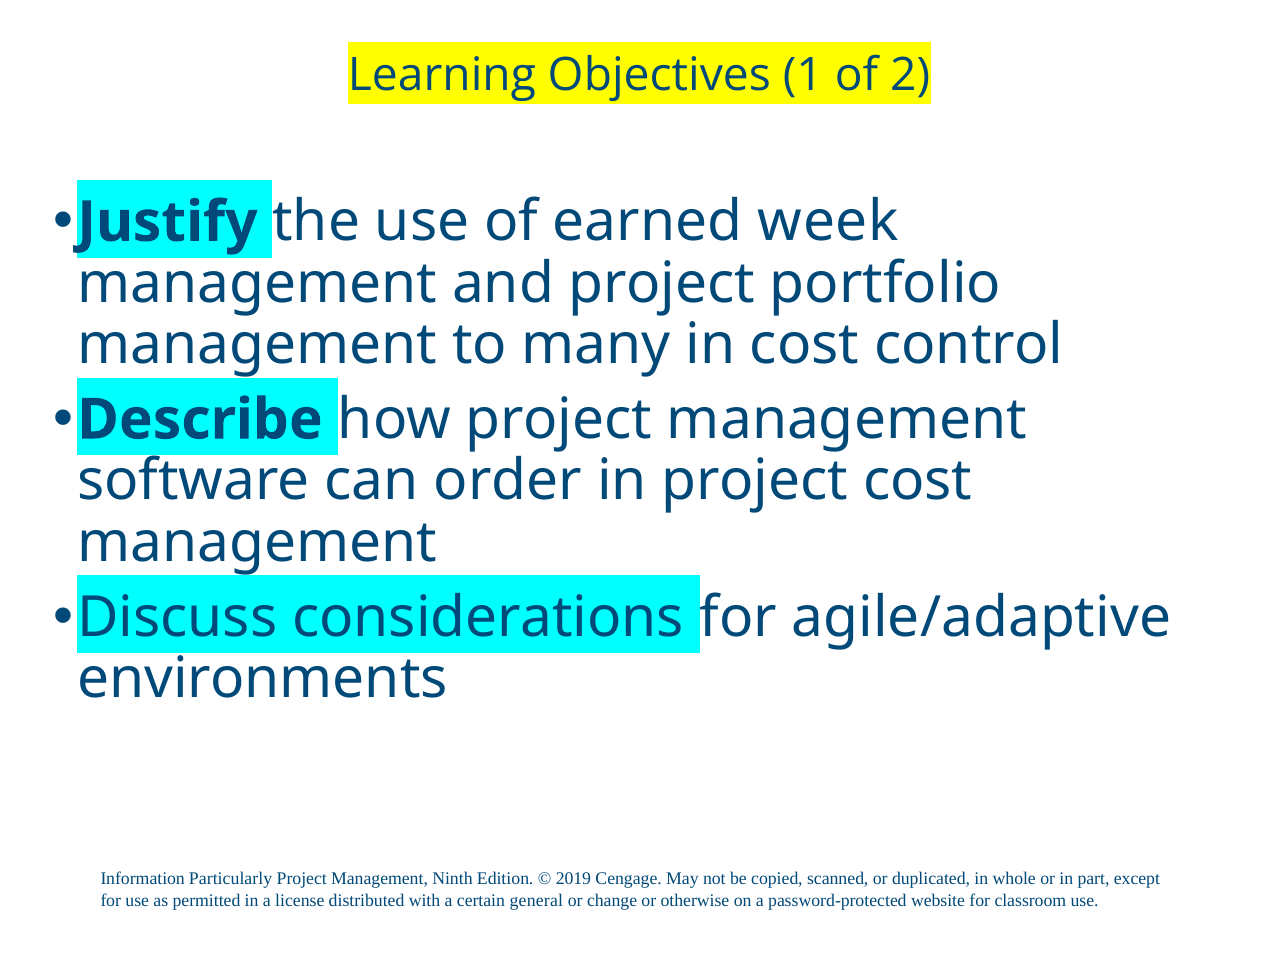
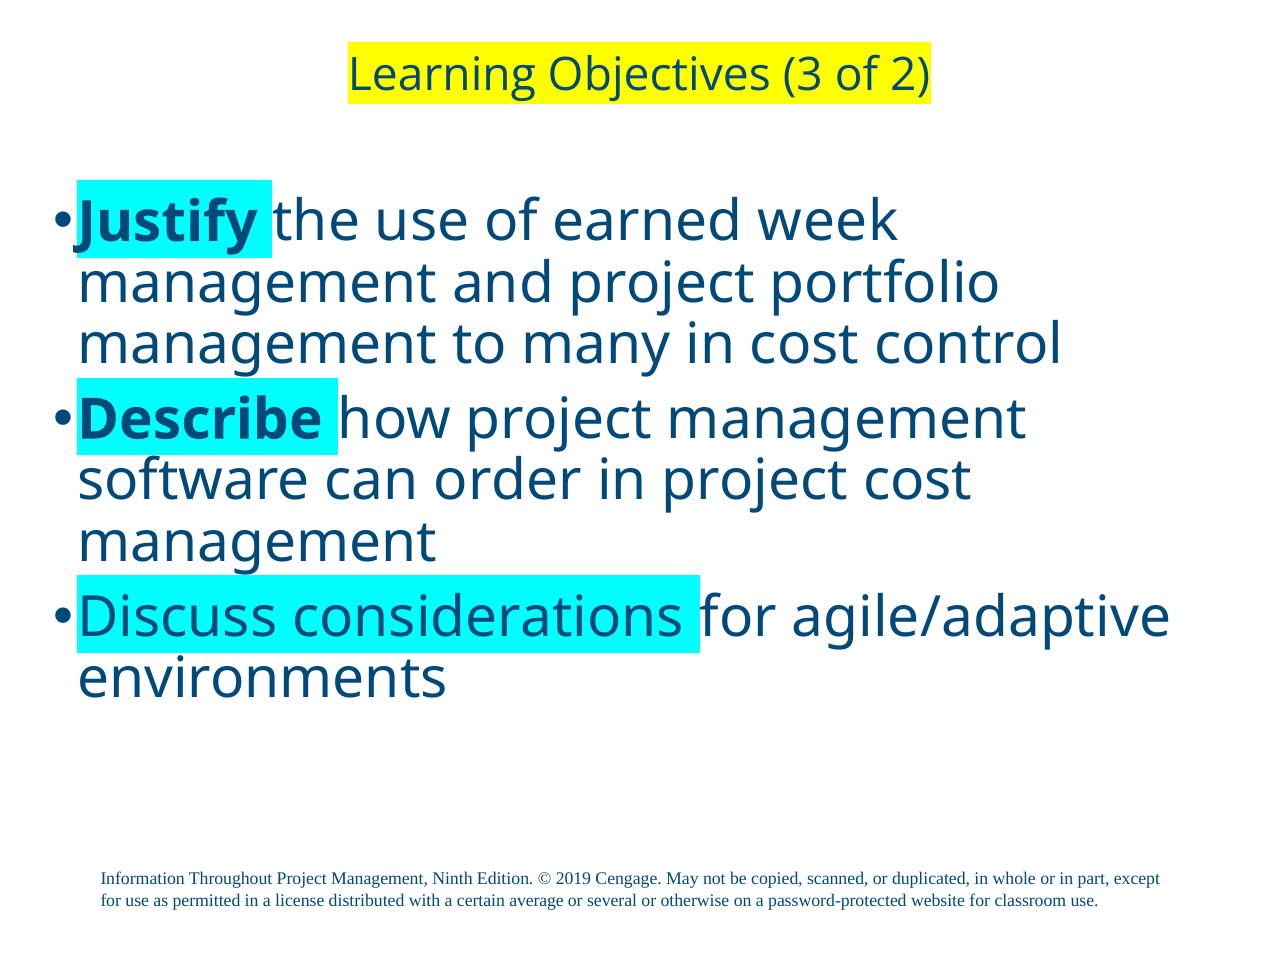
1: 1 -> 3
Particularly: Particularly -> Throughout
general: general -> average
change: change -> several
